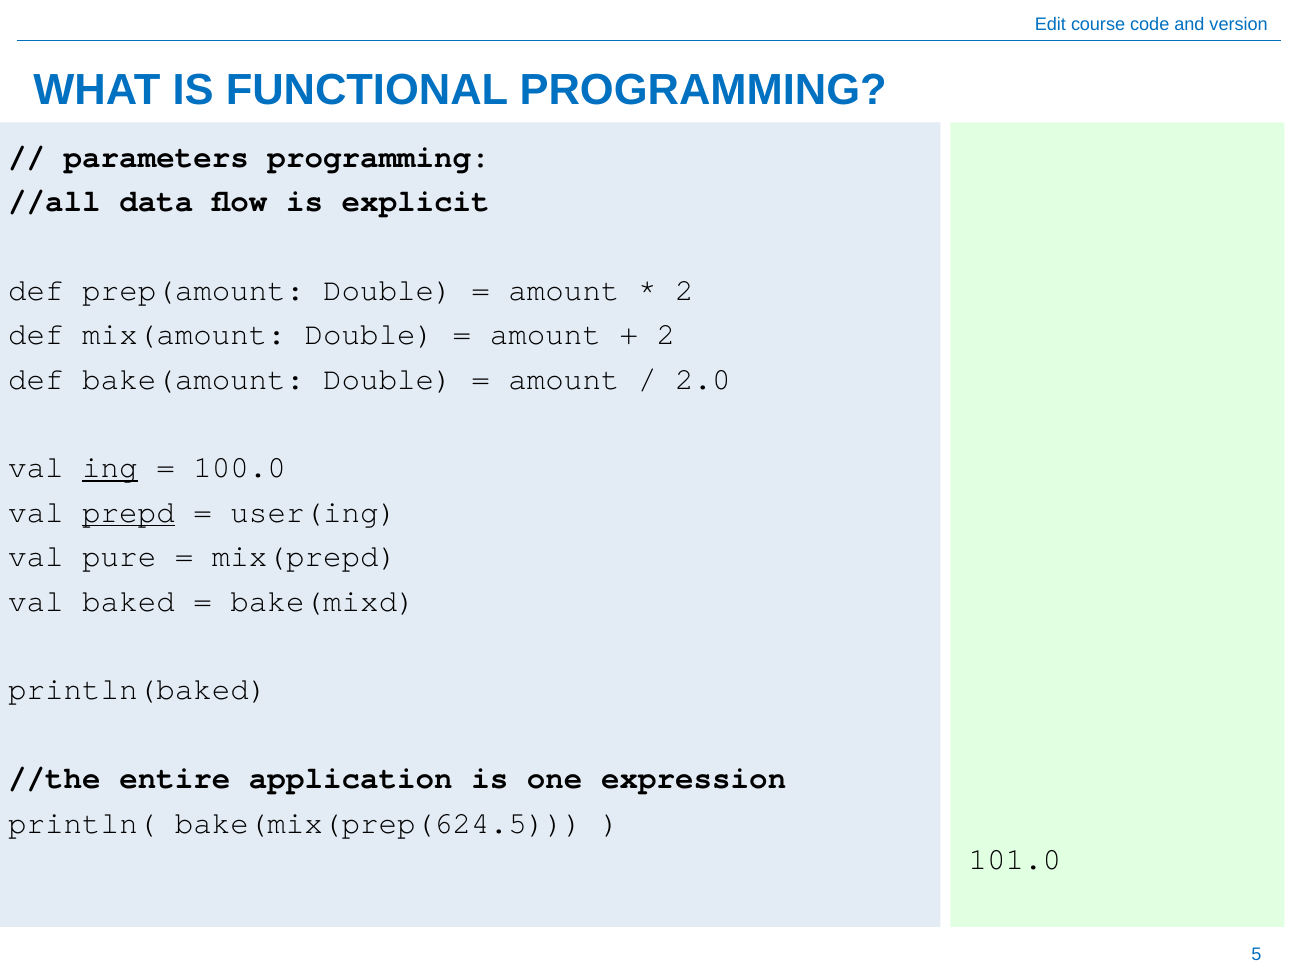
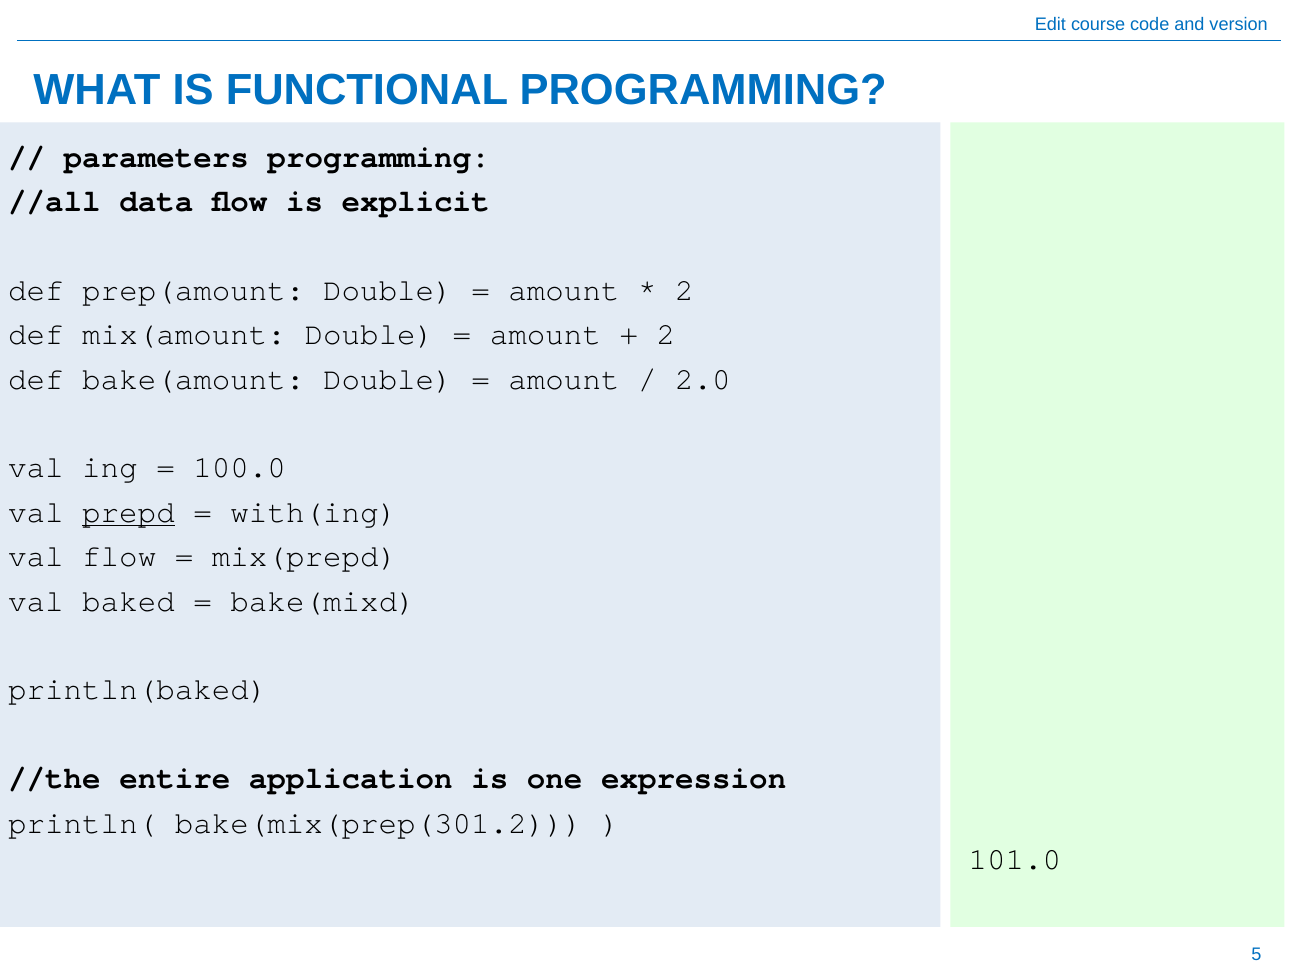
ing underline: present -> none
user(ing: user(ing -> with(ing
val pure: pure -> flow
bake(mix(prep(624.5: bake(mix(prep(624.5 -> bake(mix(prep(301.2
